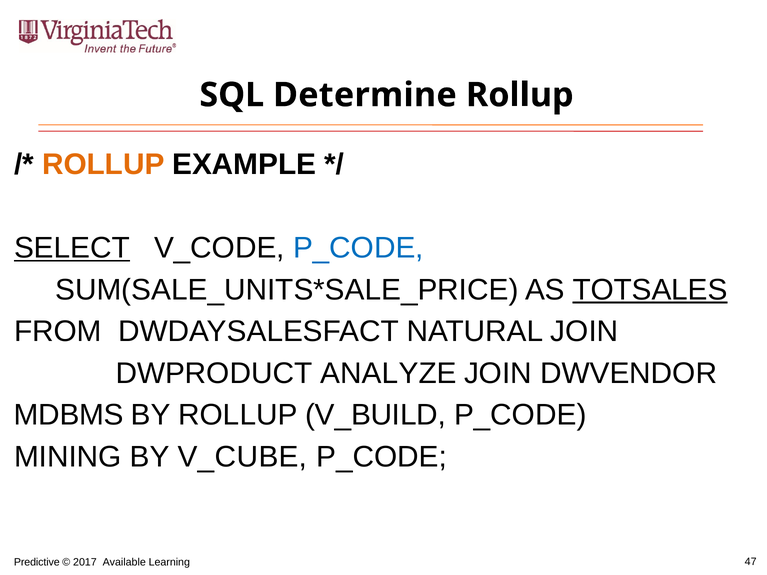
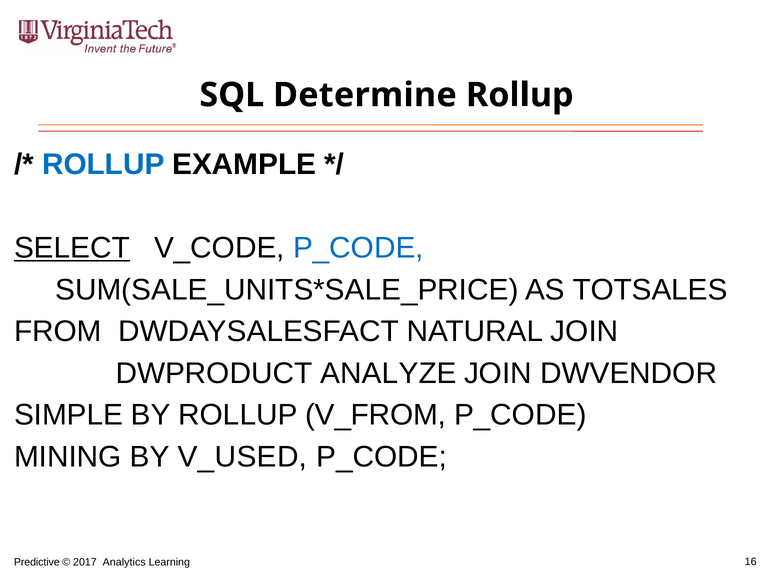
ROLLUP at (103, 164) colour: orange -> blue
TOTSALES underline: present -> none
MDBMS: MDBMS -> SIMPLE
V_BUILD: V_BUILD -> V_FROM
V_CUBE: V_CUBE -> V_USED
Available: Available -> Analytics
47: 47 -> 16
